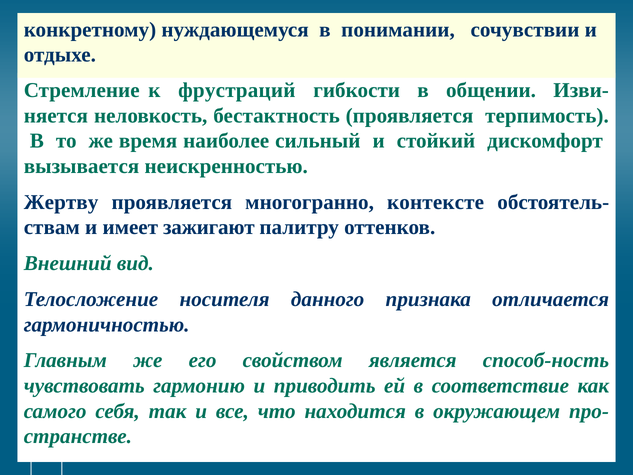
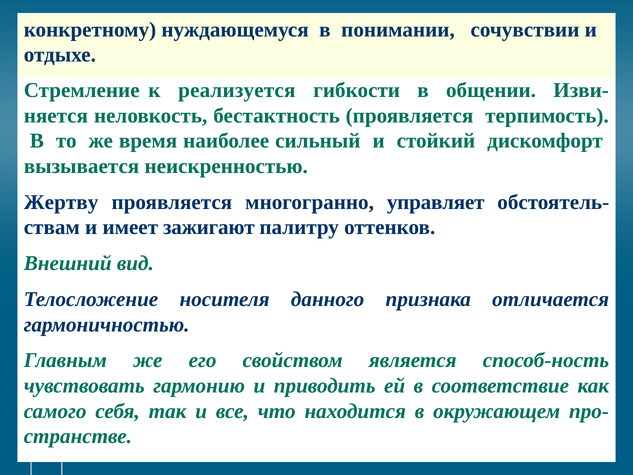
фрустраций: фрустраций -> реализуется
контексте: контексте -> управляет
